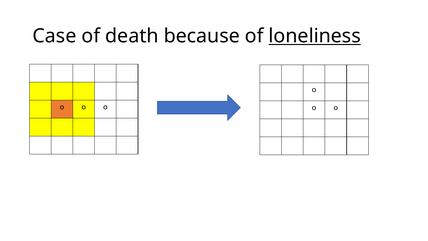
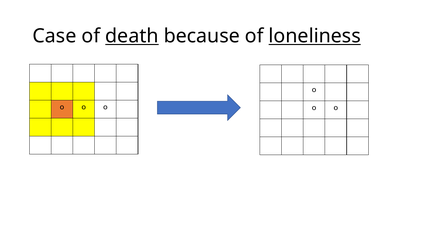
death underline: none -> present
